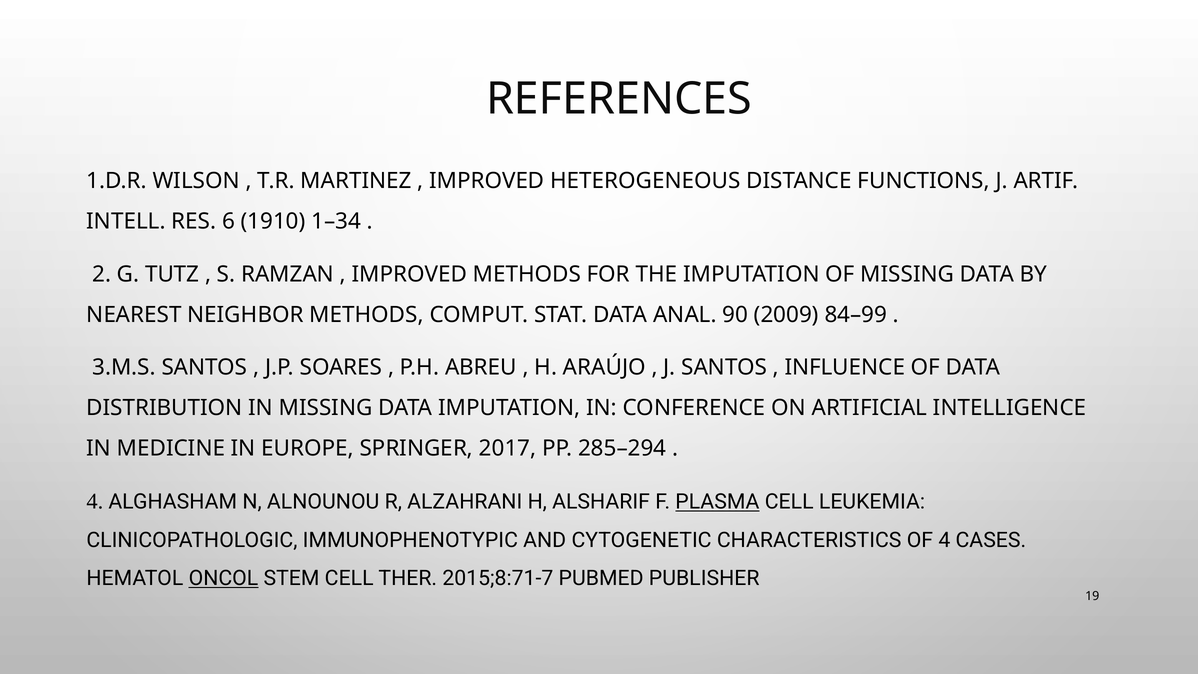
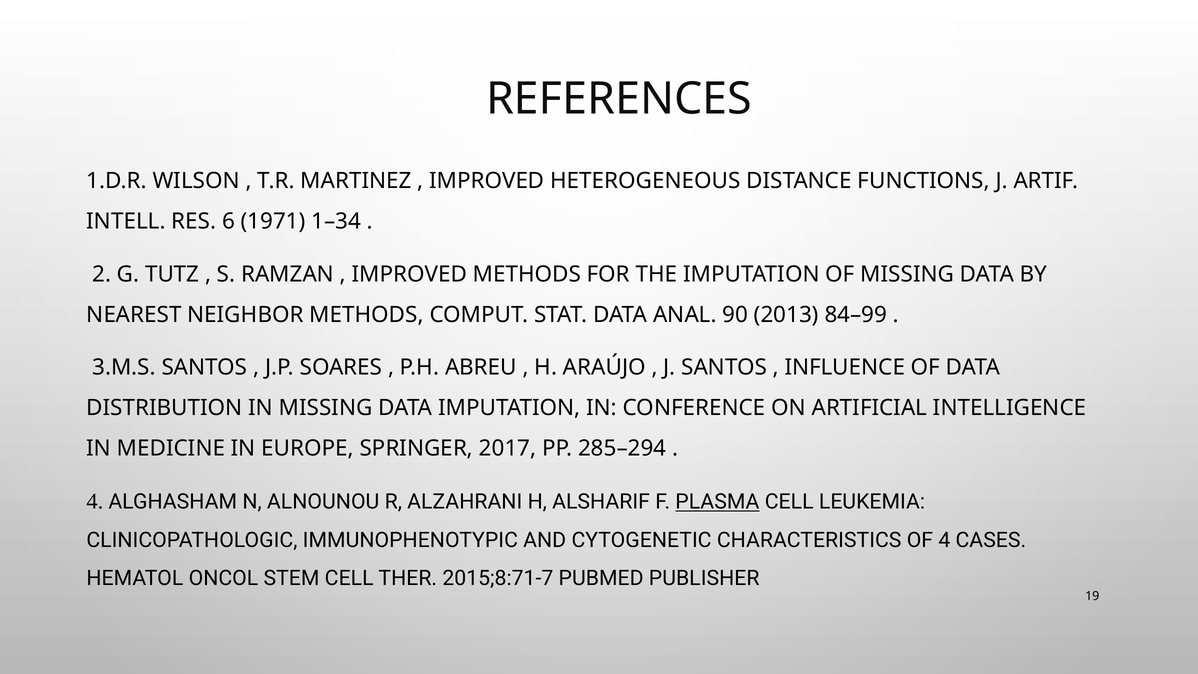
1910: 1910 -> 1971
2009: 2009 -> 2013
ONCOL underline: present -> none
